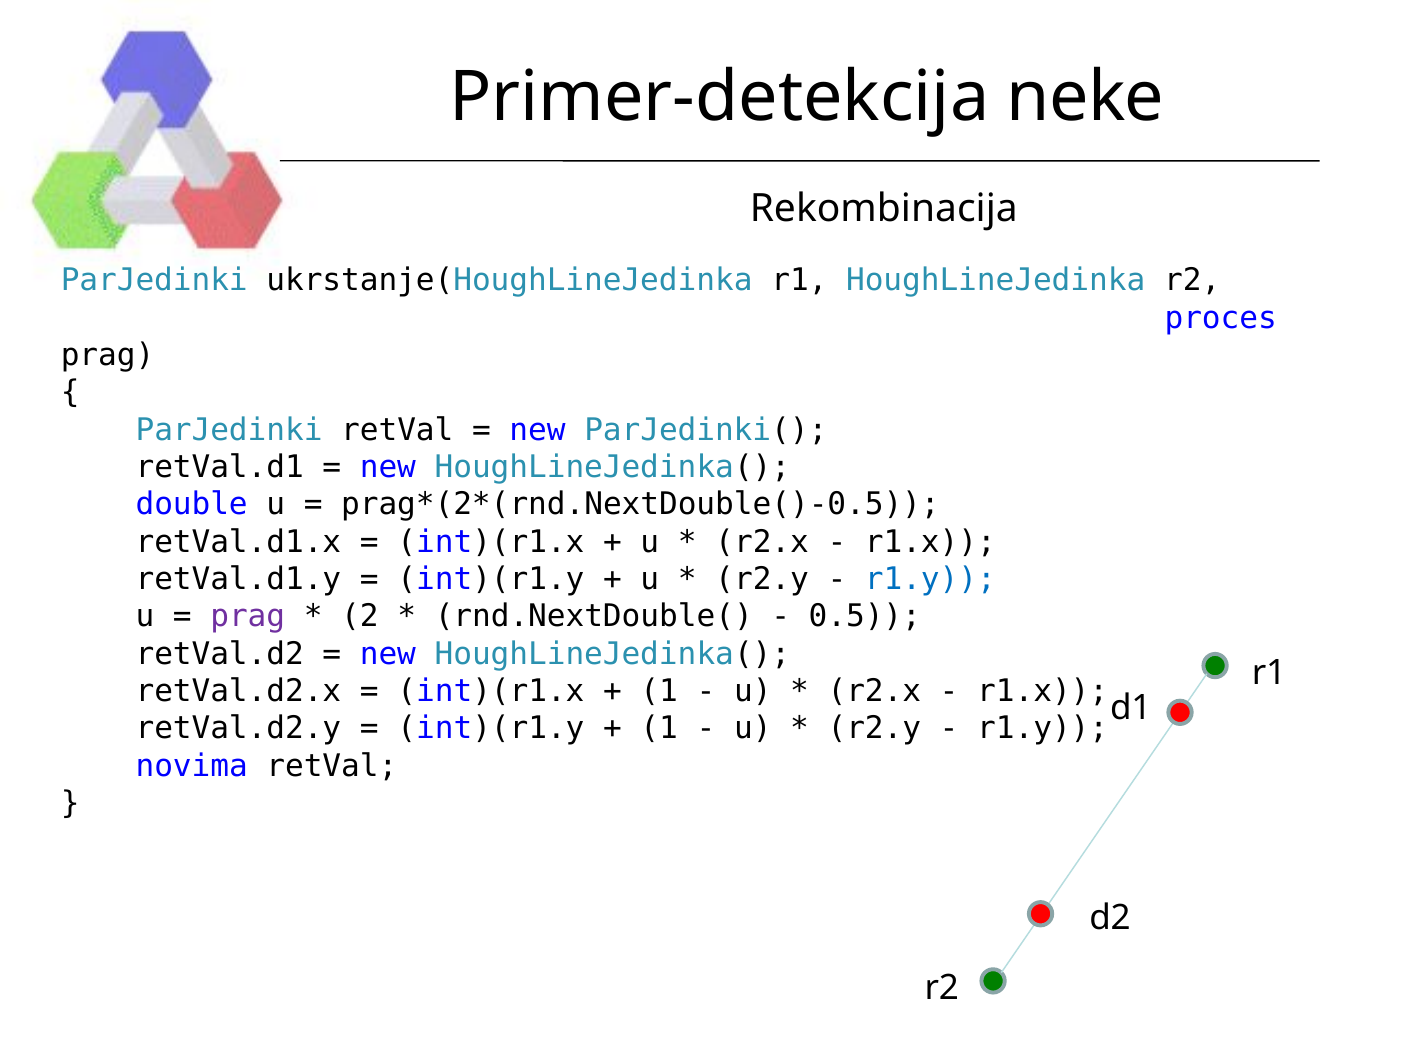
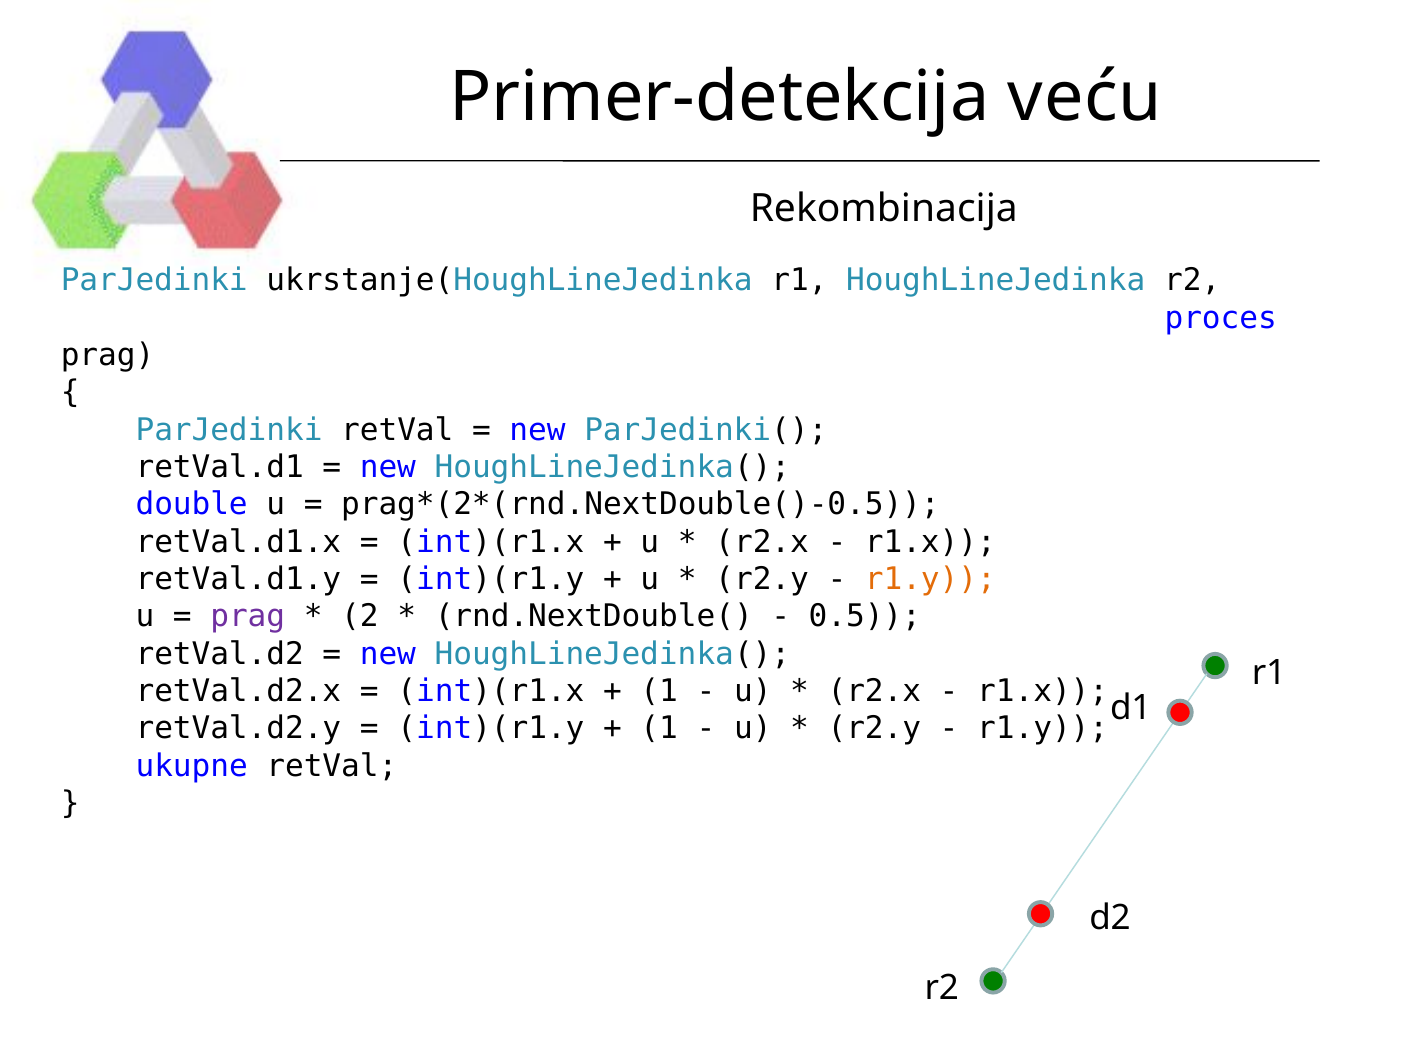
neke: neke -> veću
r1.y at (930, 580) colour: blue -> orange
novima: novima -> ukupne
